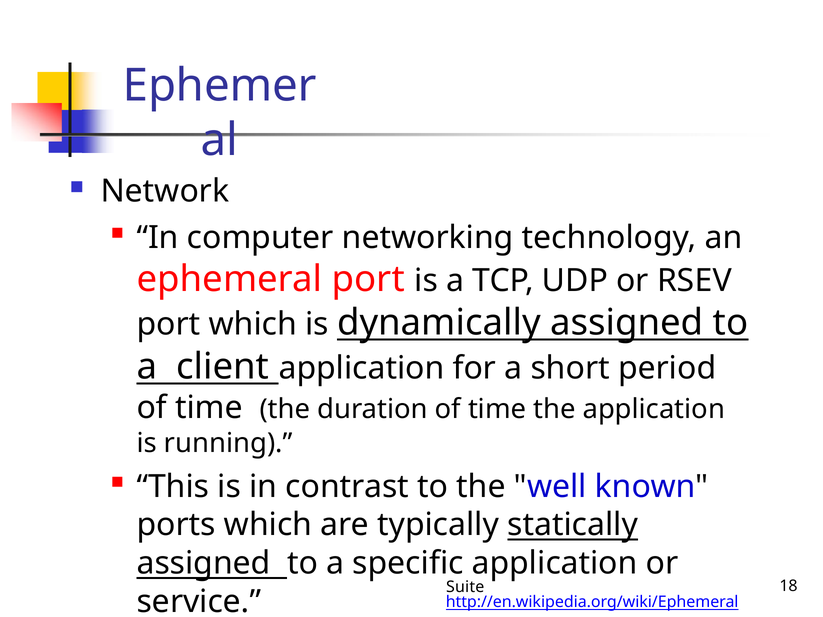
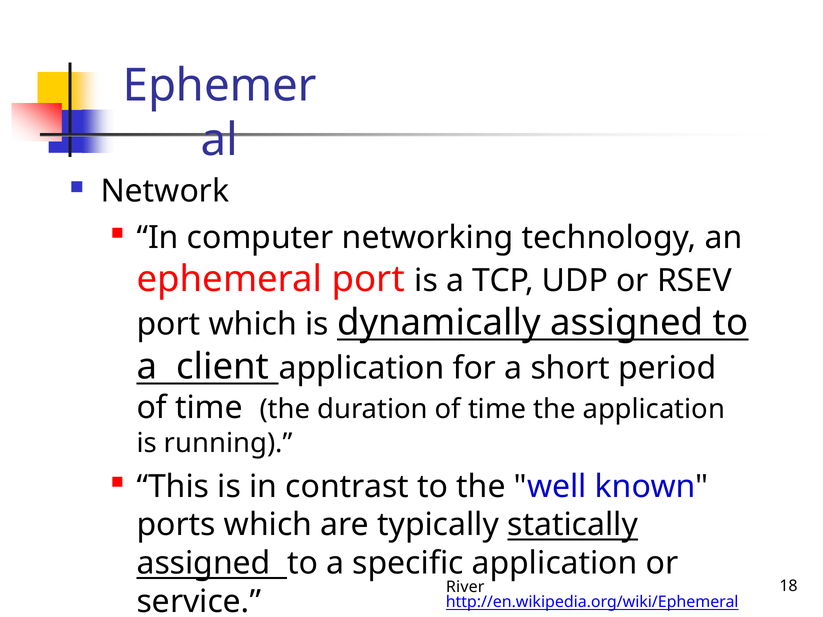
Suite: Suite -> River
